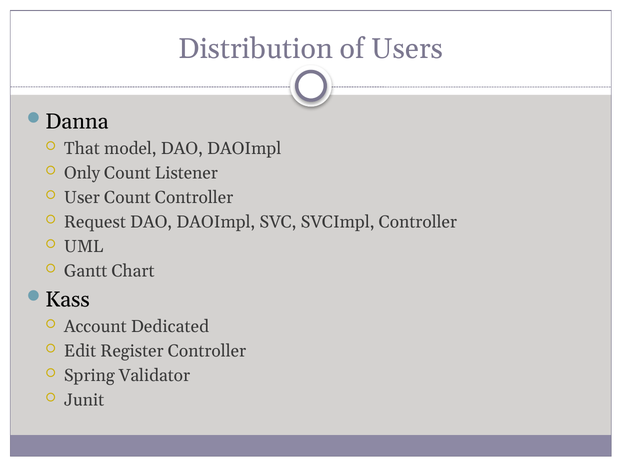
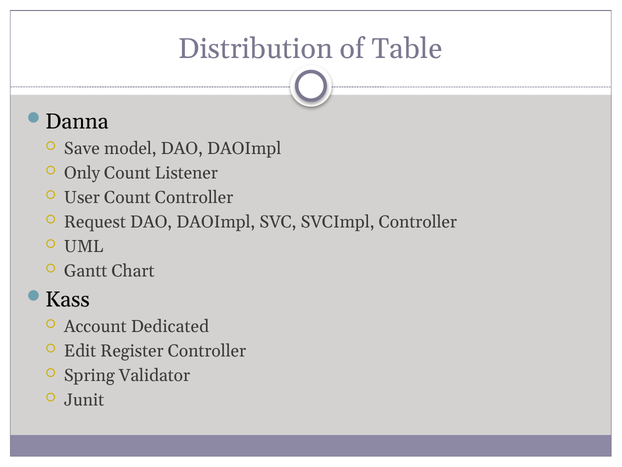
Users: Users -> Table
That: That -> Save
